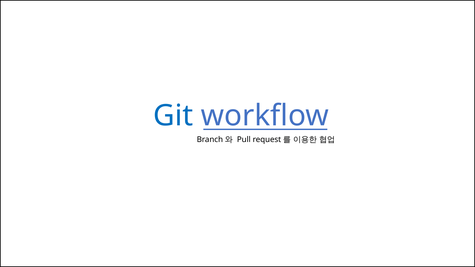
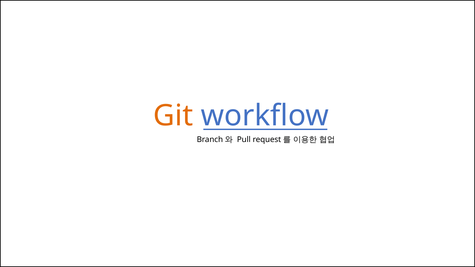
Git colour: blue -> orange
